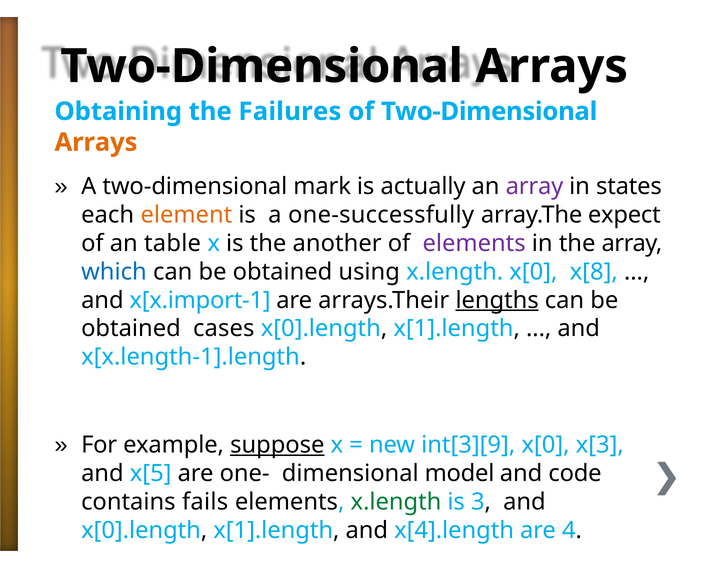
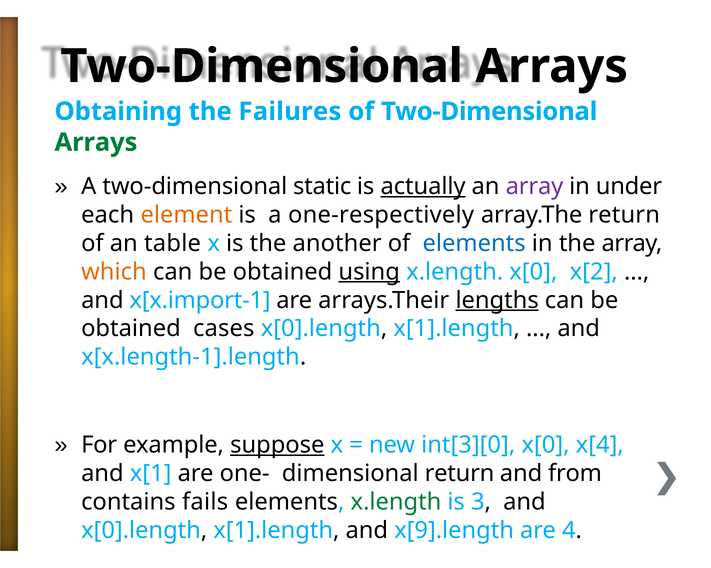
Arrays at (96, 142) colour: orange -> green
mark: mark -> static
actually underline: none -> present
states: states -> under
one-successfully: one-successfully -> one-respectively
array.The expect: expect -> return
elements at (474, 243) colour: purple -> blue
which colour: blue -> orange
using underline: none -> present
x[8: x[8 -> x[2
int[3][9: int[3][9 -> int[3][0
x[3: x[3 -> x[4
x[5: x[5 -> x[1
dimensional model: model -> return
code: code -> from
x[4].length: x[4].length -> x[9].length
